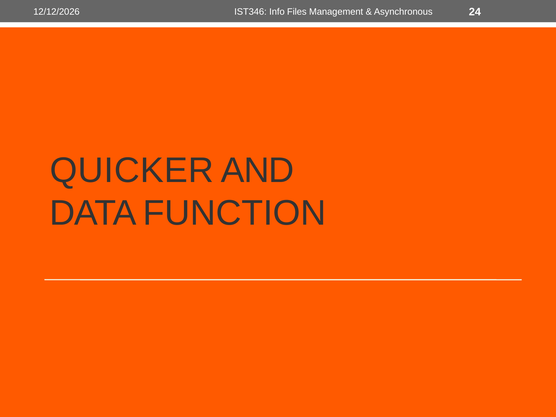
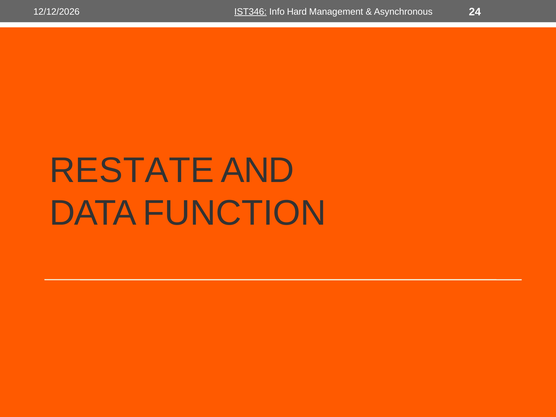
IST346 underline: none -> present
Files: Files -> Hard
QUICKER: QUICKER -> RESTATE
